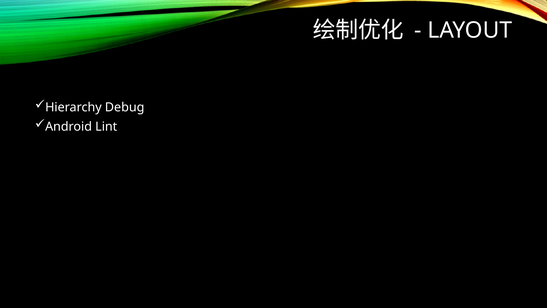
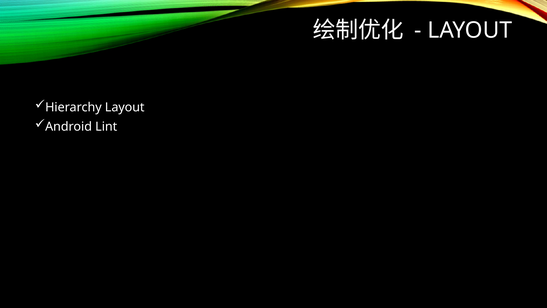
Hierarchy Debug: Debug -> Layout
